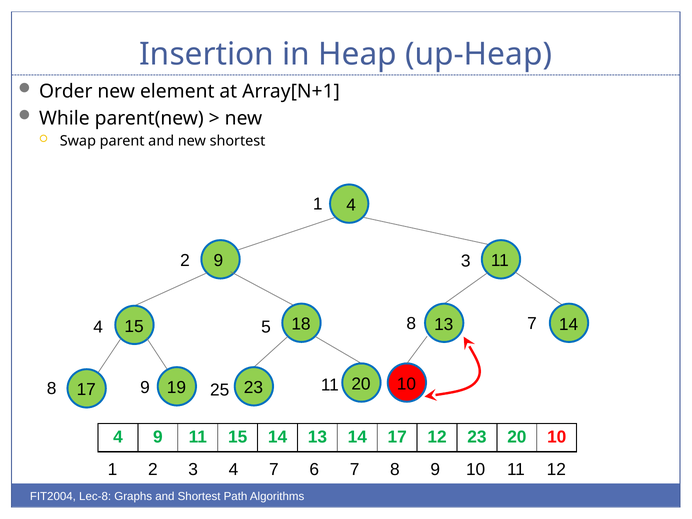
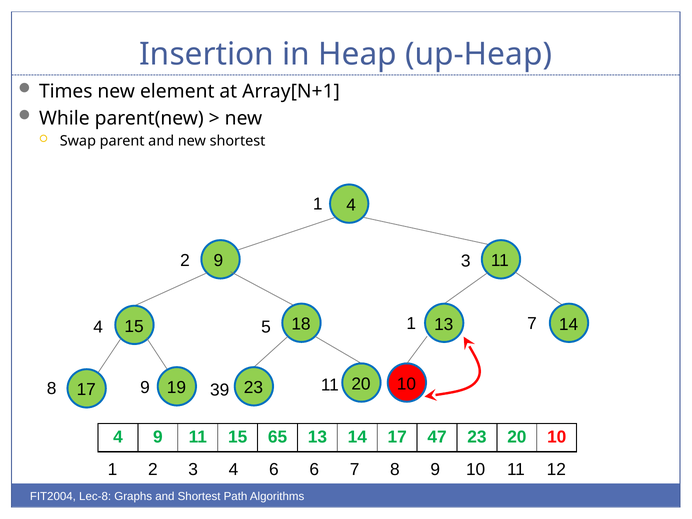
Order: Order -> Times
5 8: 8 -> 1
25: 25 -> 39
15 14: 14 -> 65
17 12: 12 -> 47
4 7: 7 -> 6
